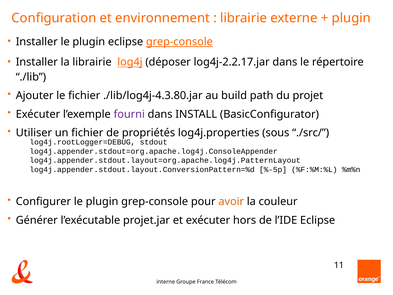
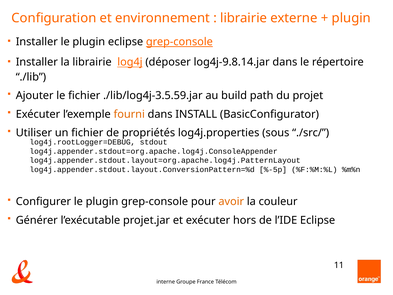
log4j-2.2.17.jar: log4j-2.2.17.jar -> log4j-9.8.14.jar
./lib/log4j-4.3.80.jar: ./lib/log4j-4.3.80.jar -> ./lib/log4j-3.5.59.jar
fourni colour: purple -> orange
